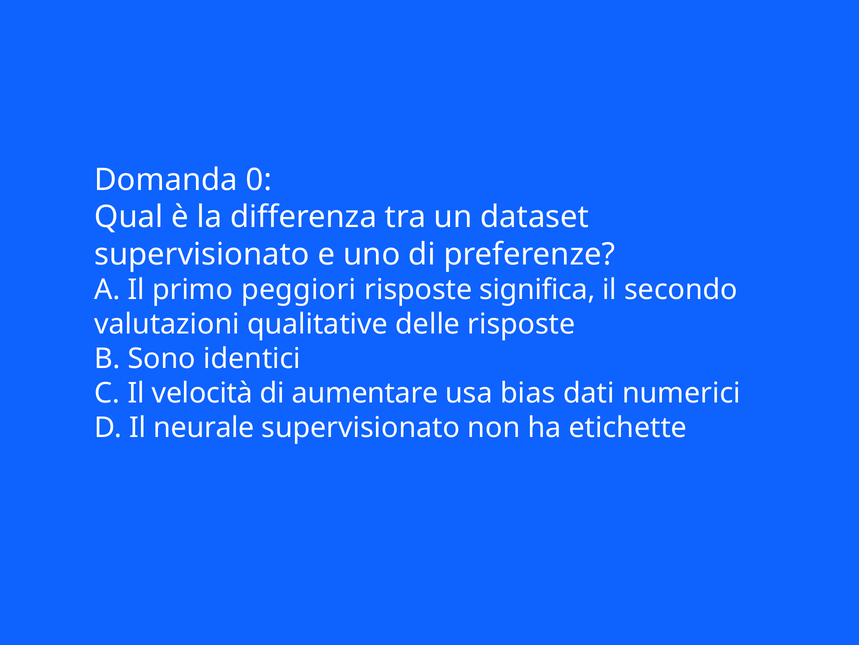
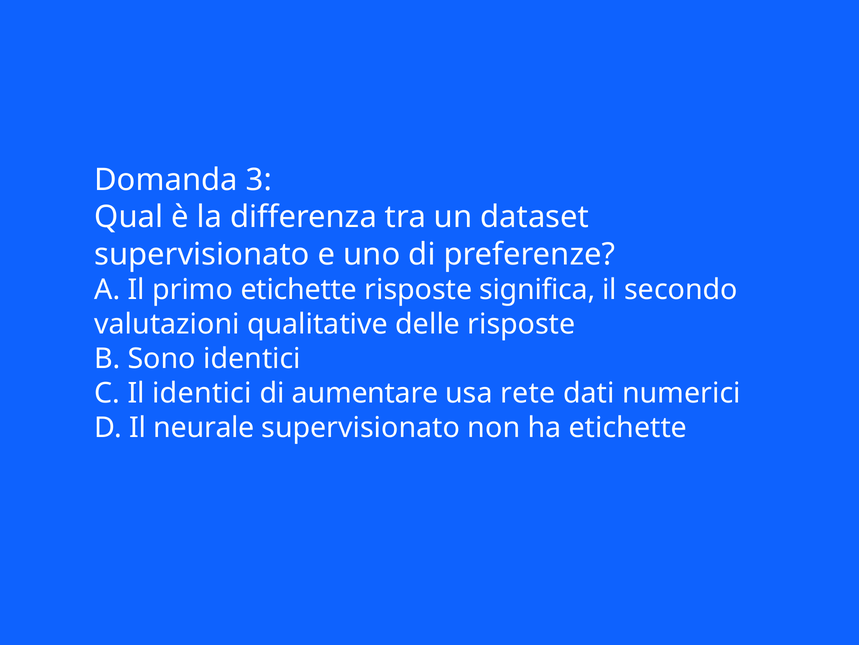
0: 0 -> 3
primo peggiori: peggiori -> etichette
Il velocità: velocità -> identici
bias: bias -> rete
